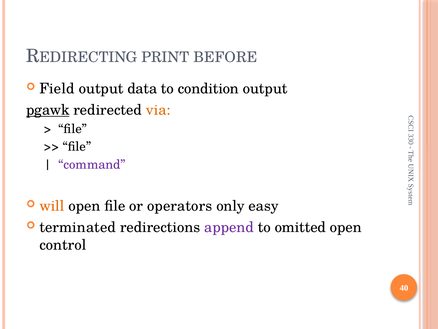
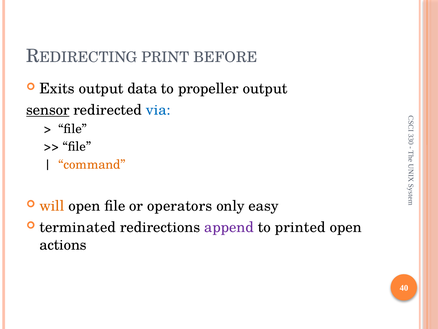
Field: Field -> Exits
condition: condition -> propeller
pgawk: pgawk -> sensor
via colour: orange -> blue
command colour: purple -> orange
omitted: omitted -> printed
control: control -> actions
